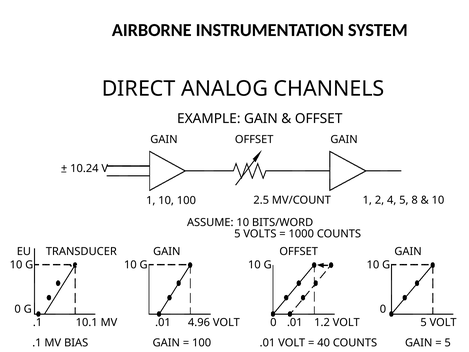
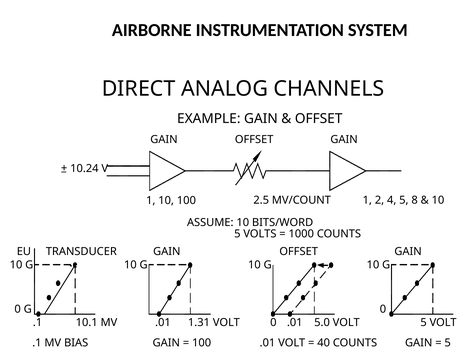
4.96: 4.96 -> 1.31
1.2: 1.2 -> 5.0
